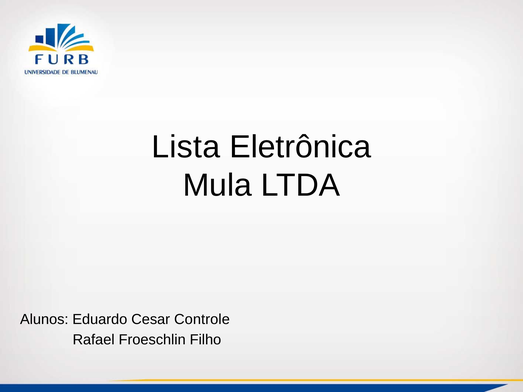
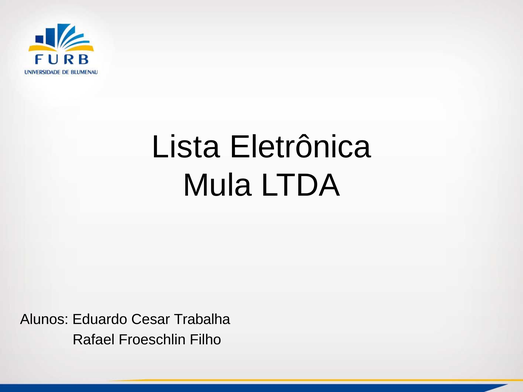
Controle: Controle -> Trabalha
